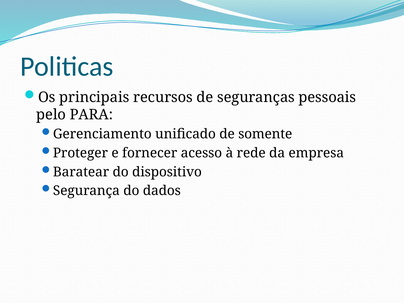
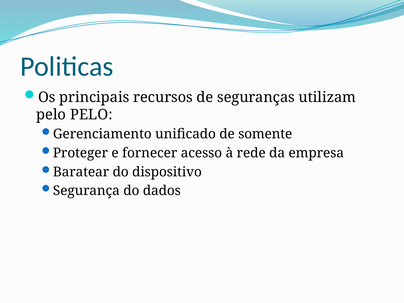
pessoais: pessoais -> utilizam
pelo PARA: PARA -> PELO
